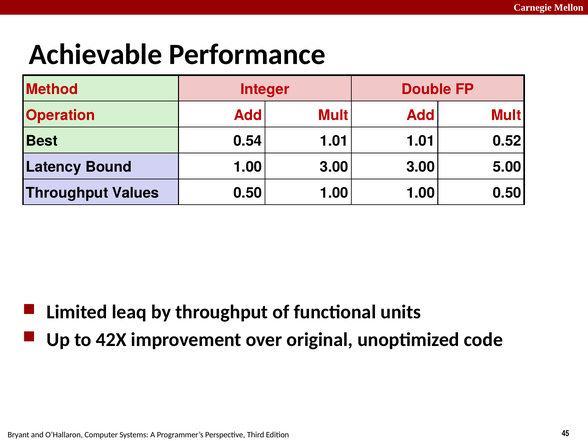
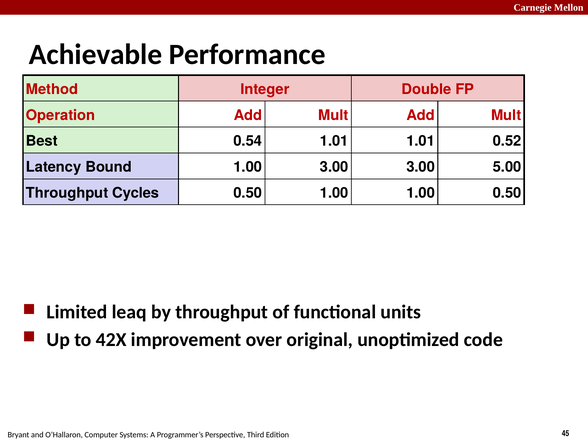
Values: Values -> Cycles
